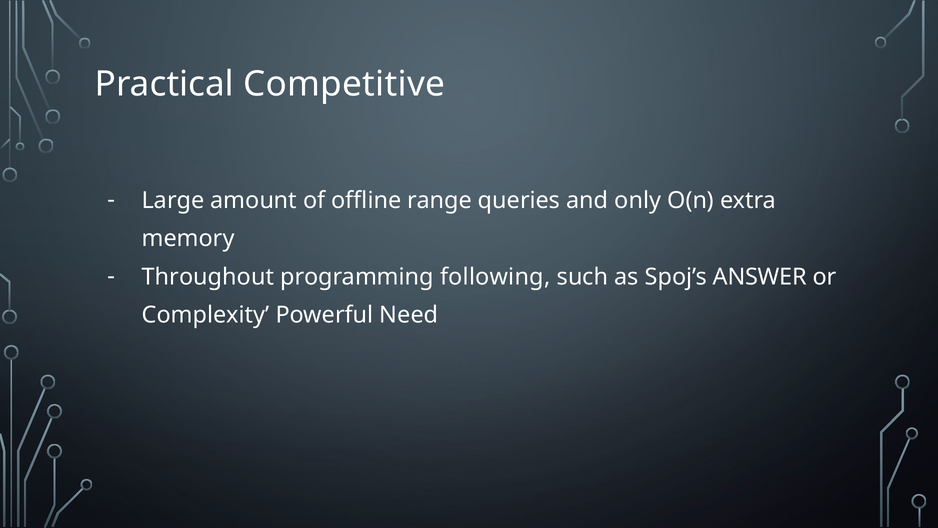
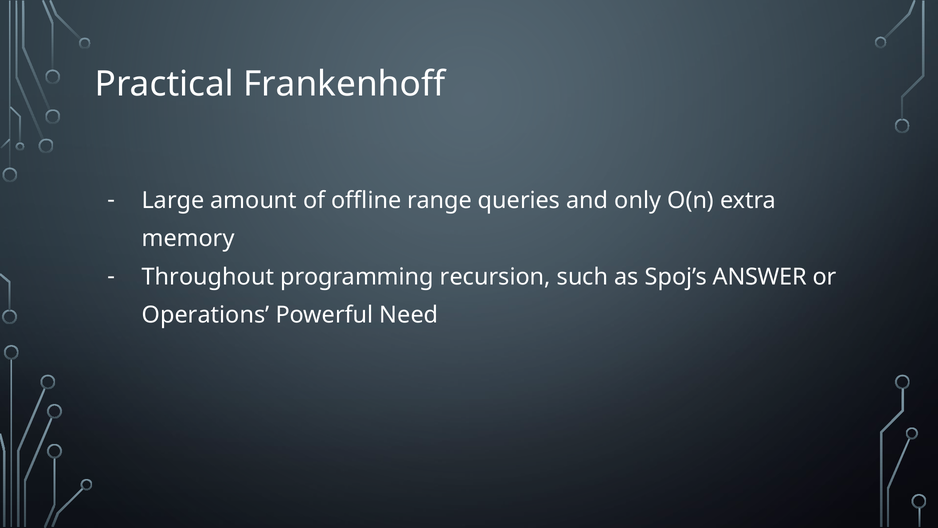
Competitive: Competitive -> Frankenhoff
following: following -> recursion
Complexity: Complexity -> Operations
